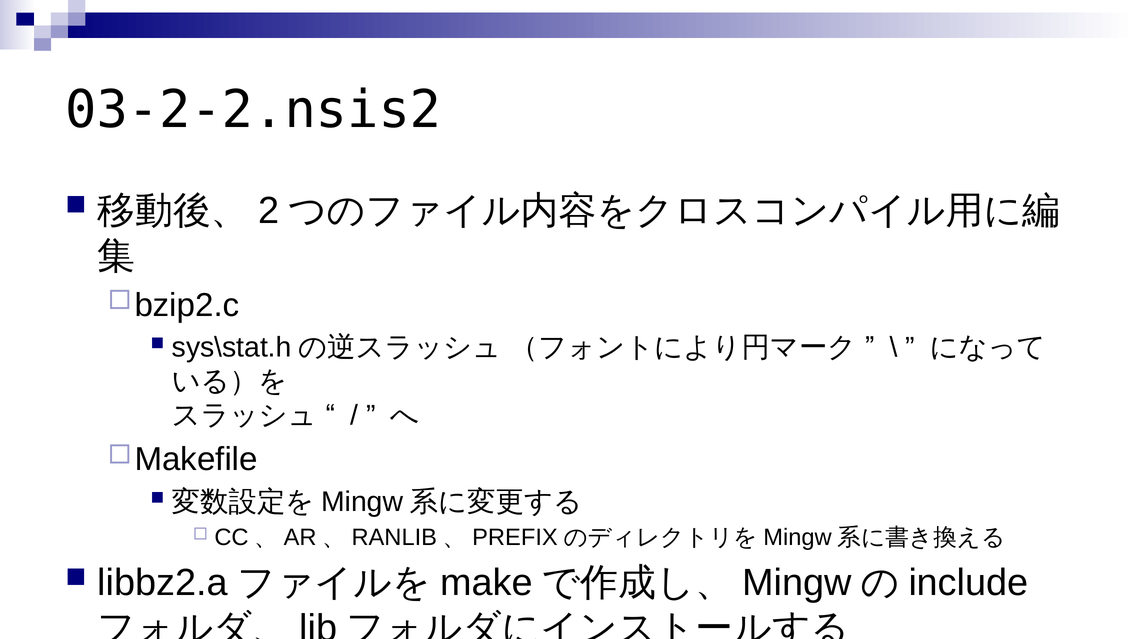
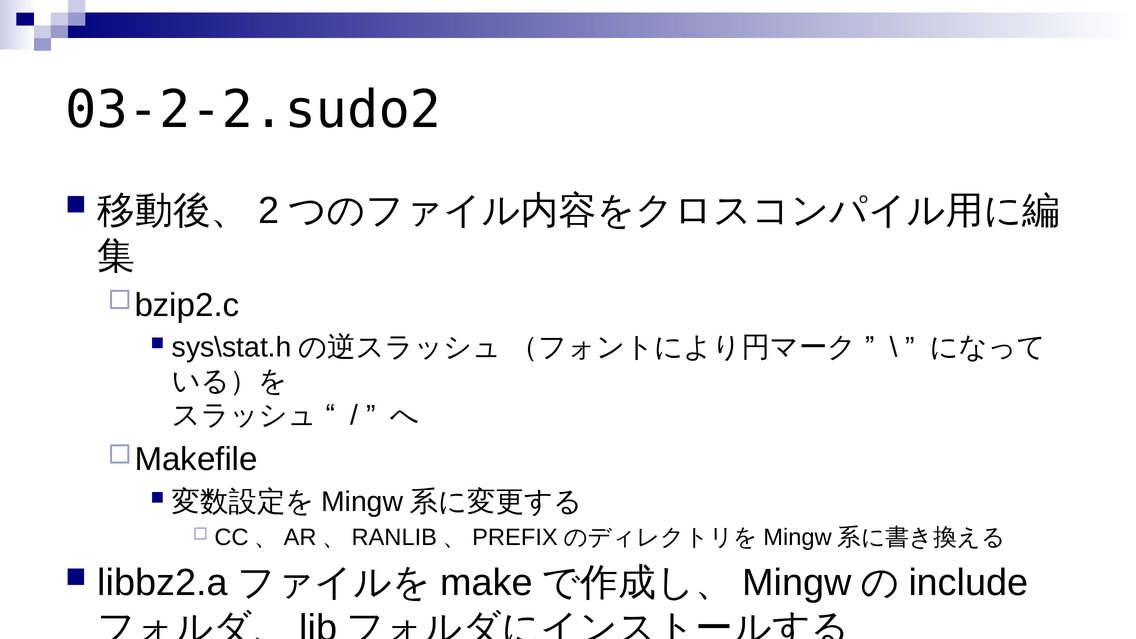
03-2-2.nsis2: 03-2-2.nsis2 -> 03-2-2.sudo2
